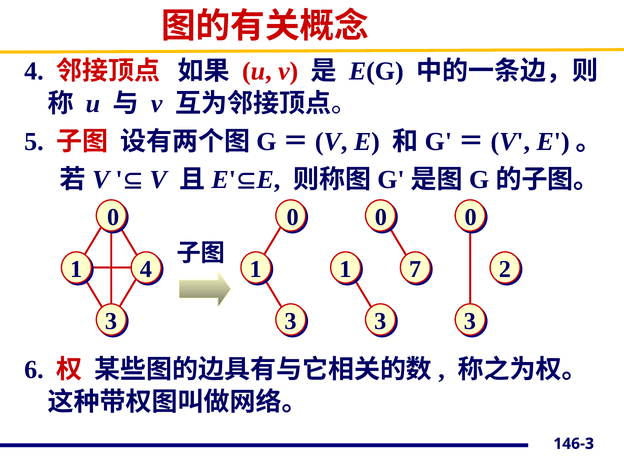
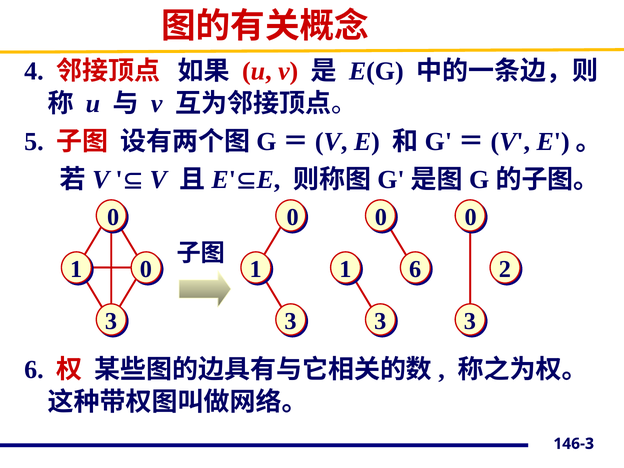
1 4: 4 -> 0
1 7: 7 -> 6
